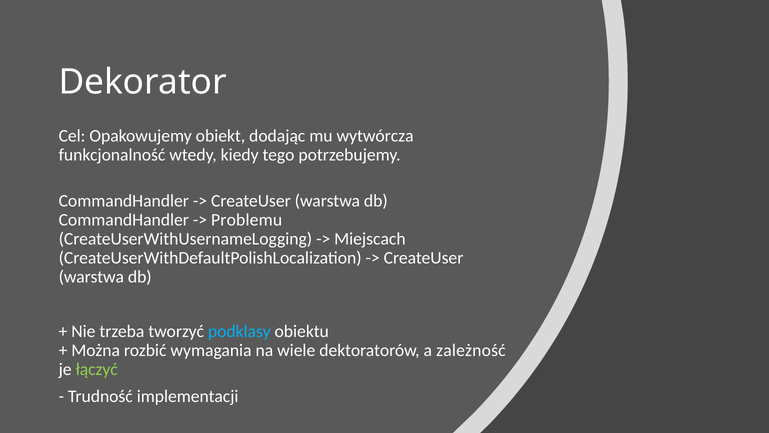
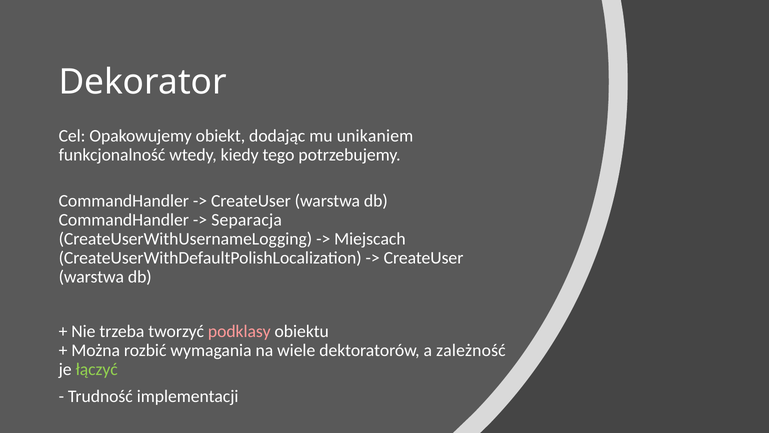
wytwórcza: wytwórcza -> unikaniem
Problemu: Problemu -> Separacja
podklasy colour: light blue -> pink
